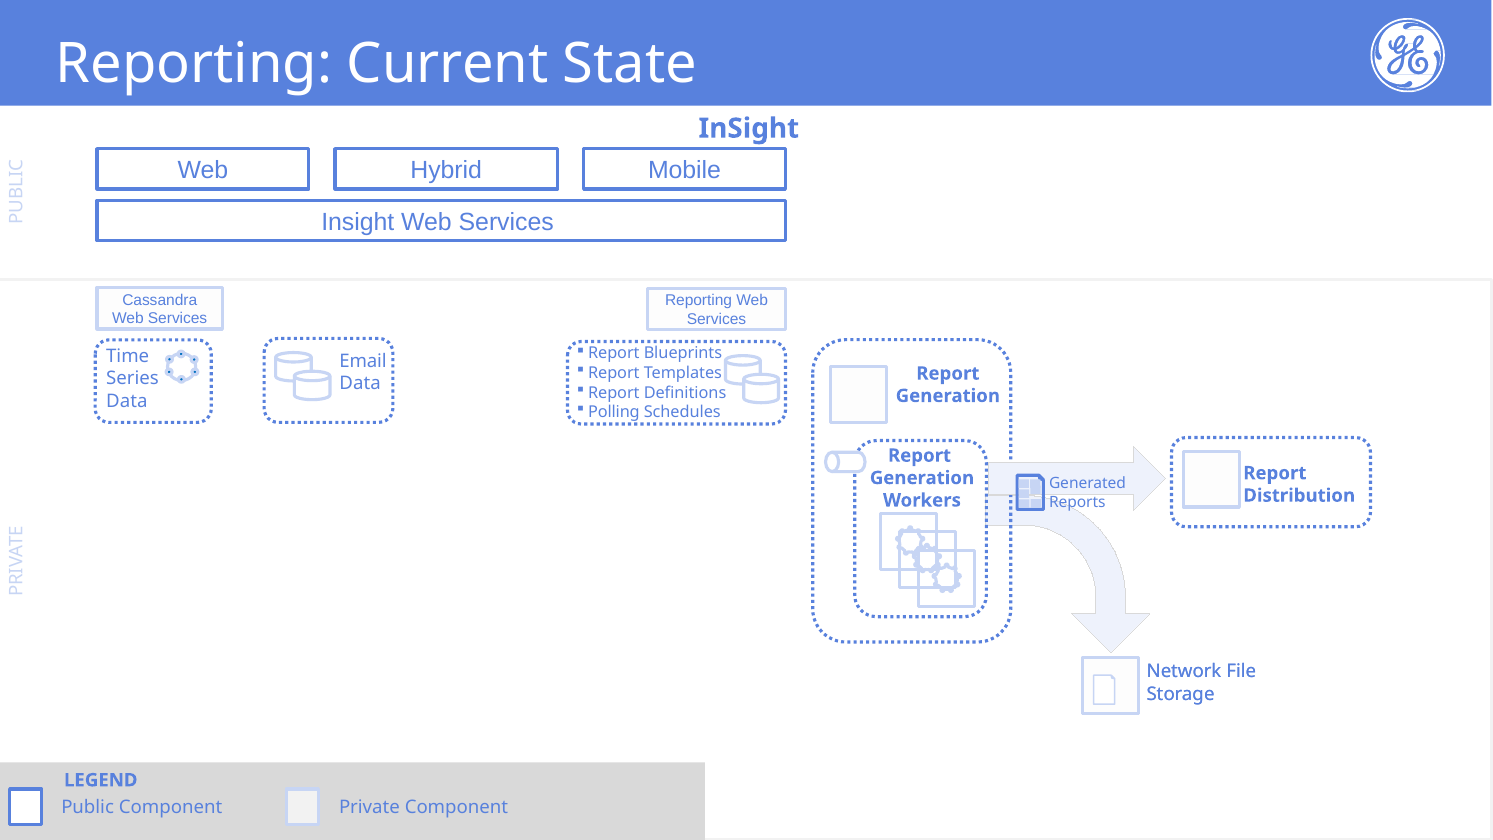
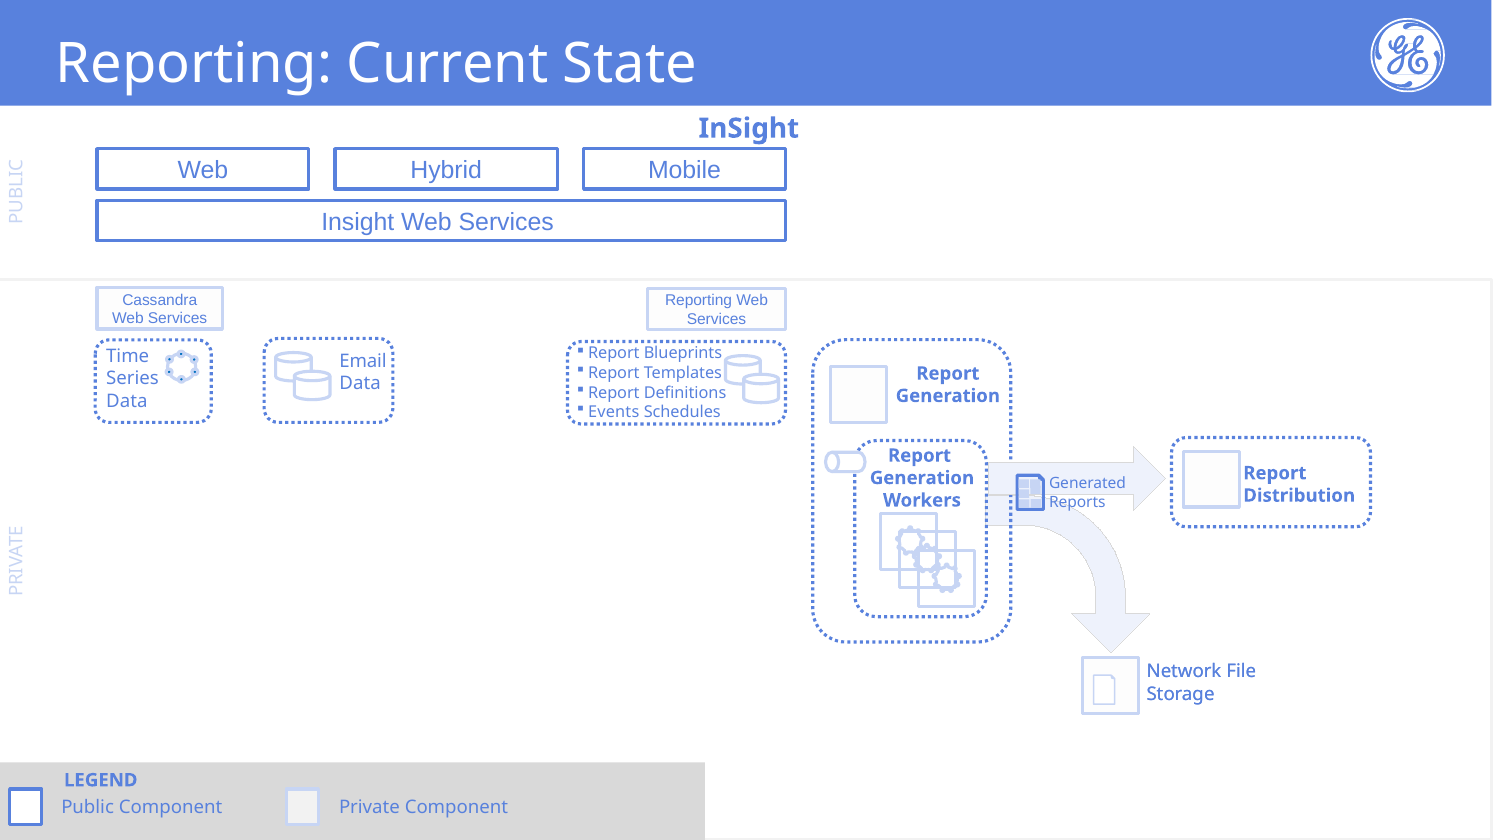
Polling: Polling -> Events
